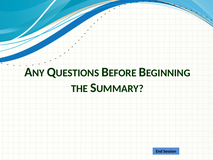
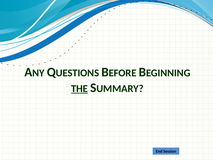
THE underline: none -> present
